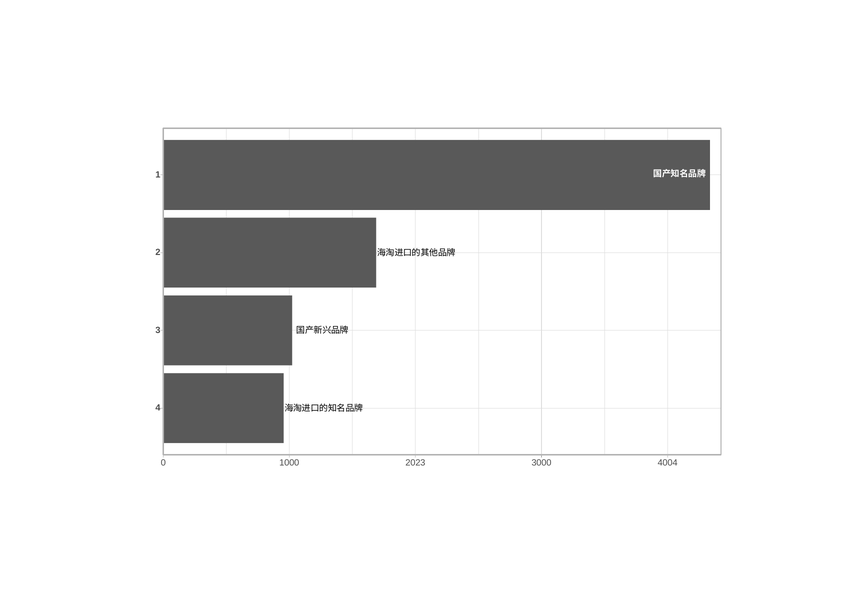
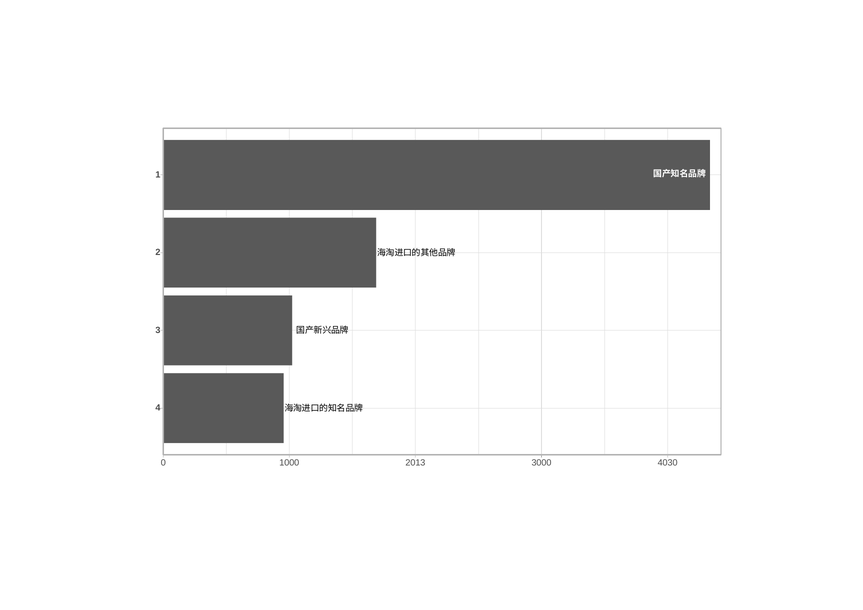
2023: 2023 -> 2013
4004: 4004 -> 4030
